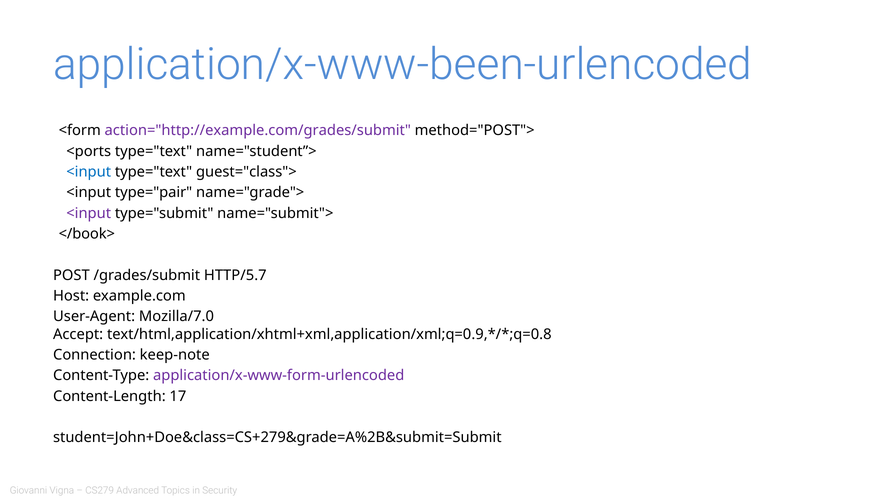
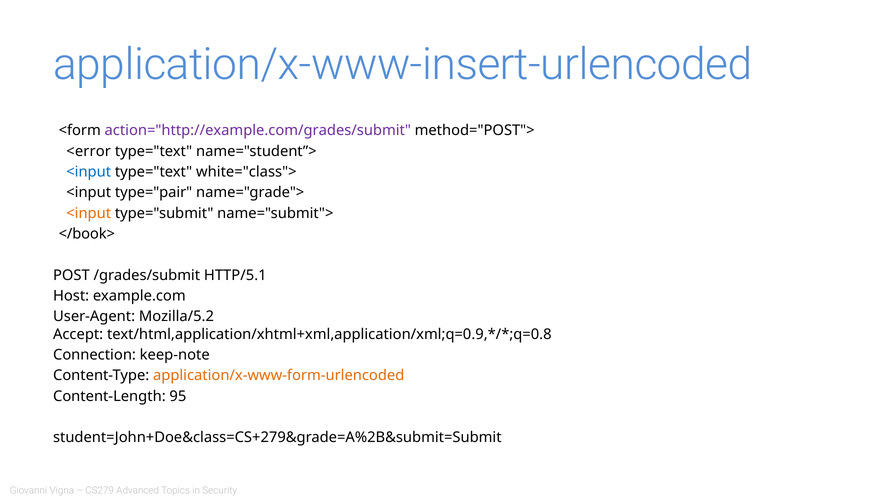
application/x-www-been-urlencoded: application/x-www-been-urlencoded -> application/x-www-insert-urlencoded
<ports: <ports -> <error
guest="class">: guest="class"> -> white="class">
<input at (89, 213) colour: purple -> orange
HTTP/5.7: HTTP/5.7 -> HTTP/5.1
Mozilla/7.0: Mozilla/7.0 -> Mozilla/5.2
application/x-www-form-urlencoded colour: purple -> orange
17: 17 -> 95
